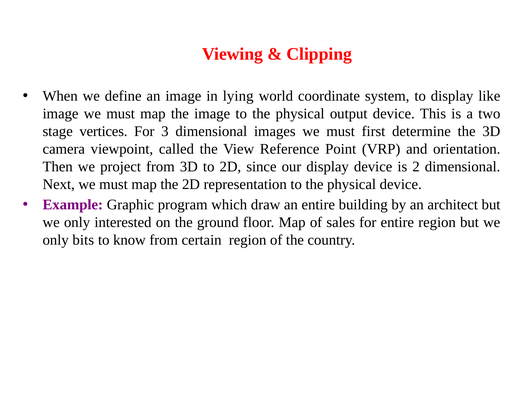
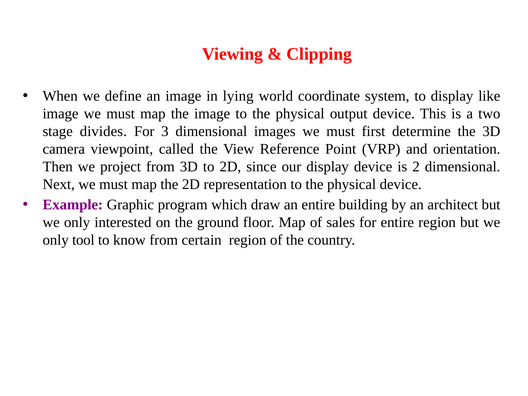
vertices: vertices -> divides
bits: bits -> tool
